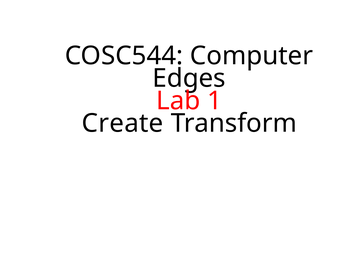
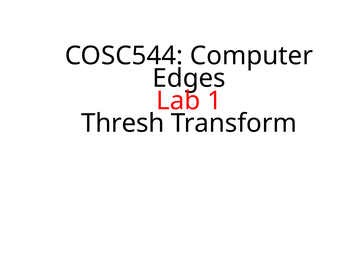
Create: Create -> Thresh
